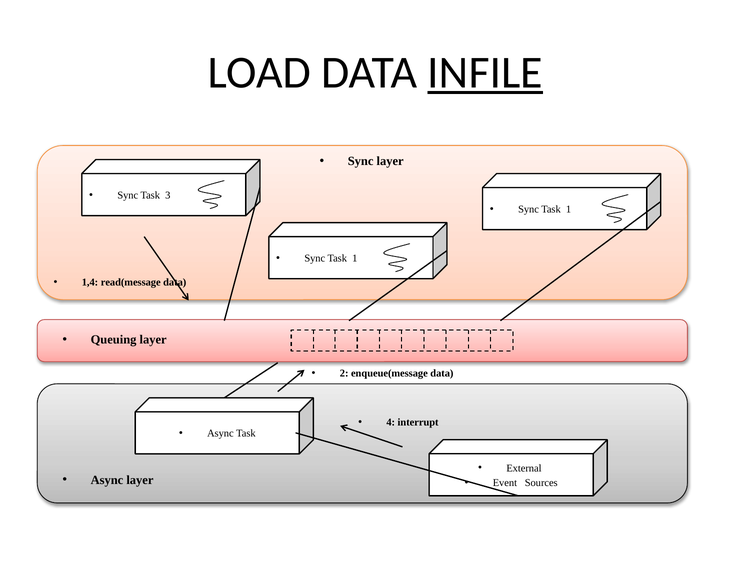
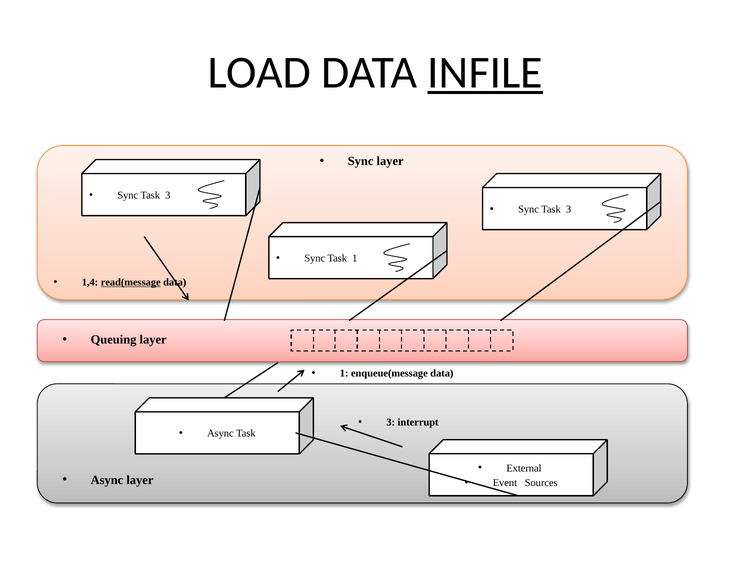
1 at (569, 209): 1 -> 3
read(message underline: none -> present
2 at (344, 374): 2 -> 1
4 at (391, 423): 4 -> 3
